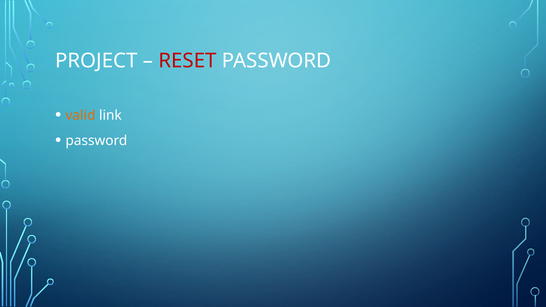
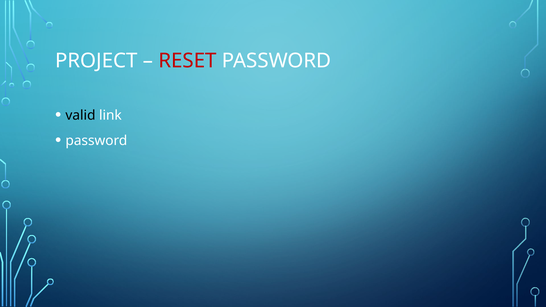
valid colour: orange -> black
